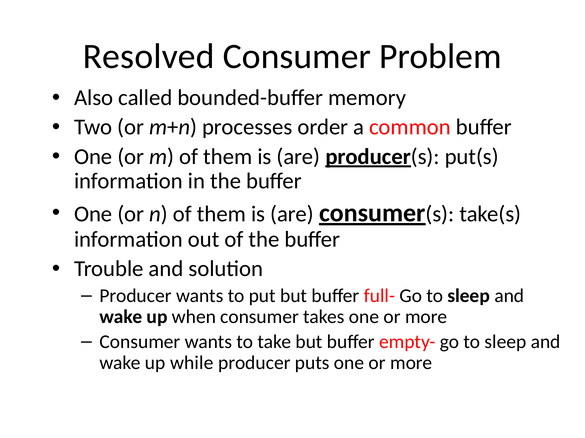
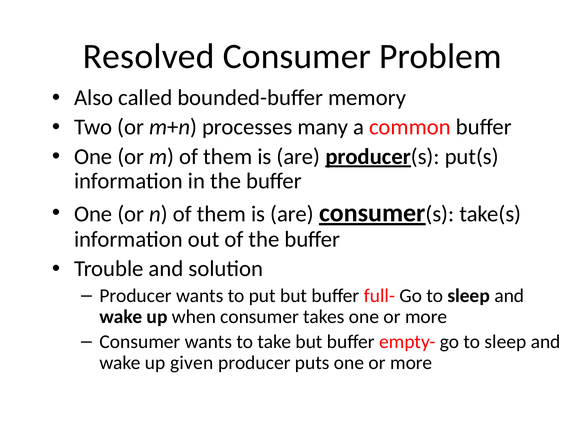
order: order -> many
while: while -> given
